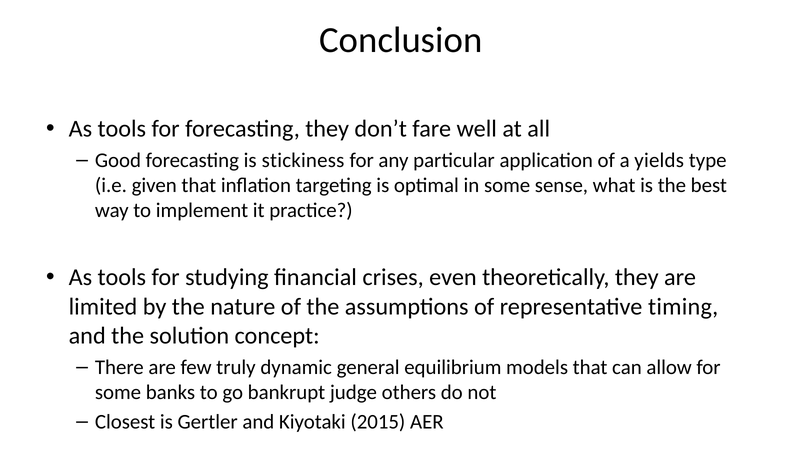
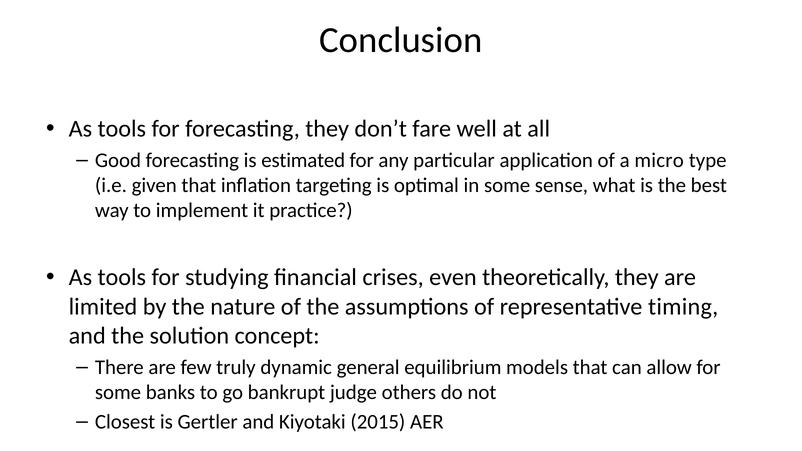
stickiness: stickiness -> estimated
yields: yields -> micro
